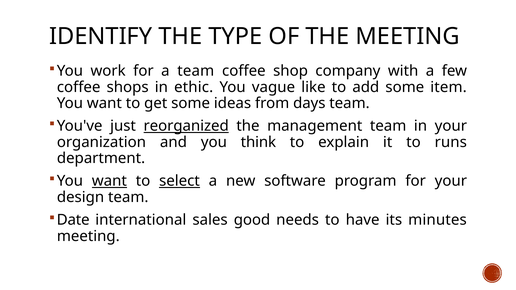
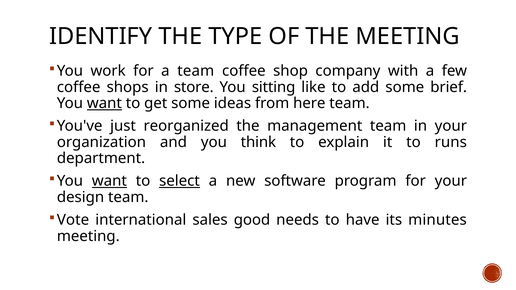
ethic: ethic -> store
vague: vague -> sitting
item: item -> brief
want at (104, 103) underline: none -> present
days: days -> here
reorganized underline: present -> none
Date: Date -> Vote
